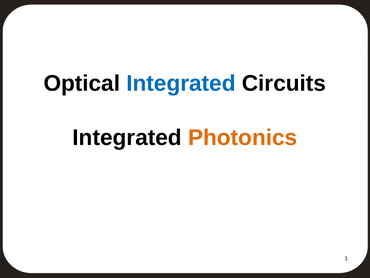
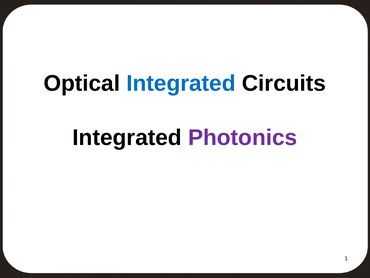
Photonics colour: orange -> purple
